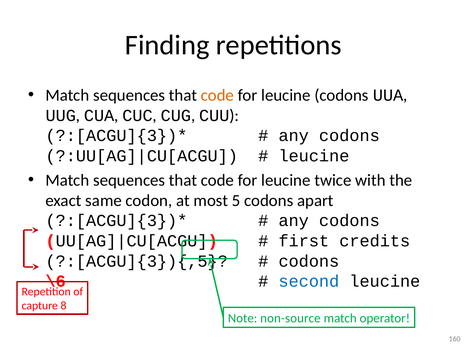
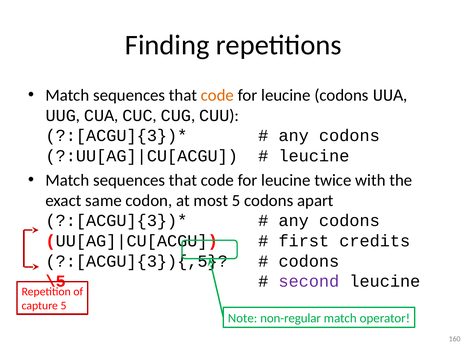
\6: \6 -> \5
second colour: blue -> purple
capture 8: 8 -> 5
non-source: non-source -> non-regular
